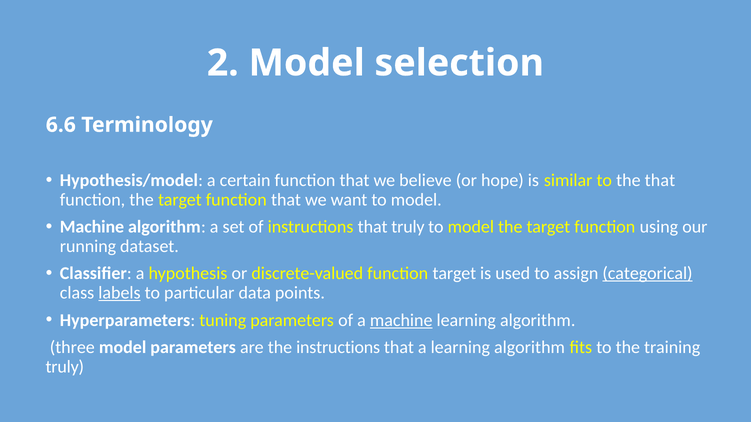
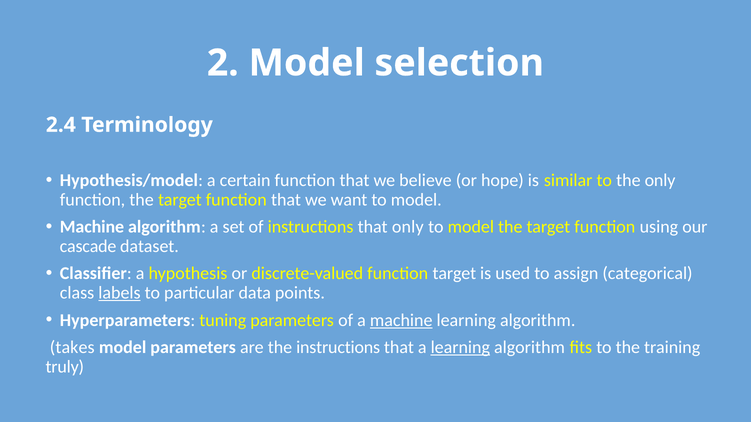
6.6: 6.6 -> 2.4
the that: that -> only
that truly: truly -> only
running: running -> cascade
categorical underline: present -> none
three: three -> takes
learning at (460, 348) underline: none -> present
